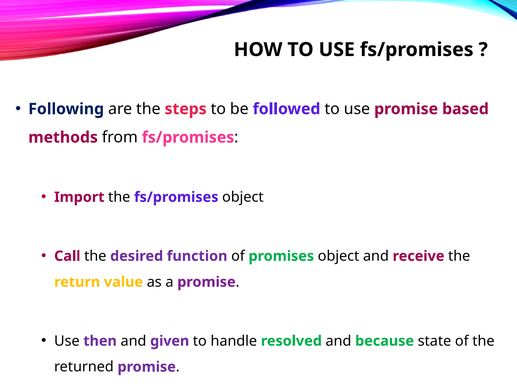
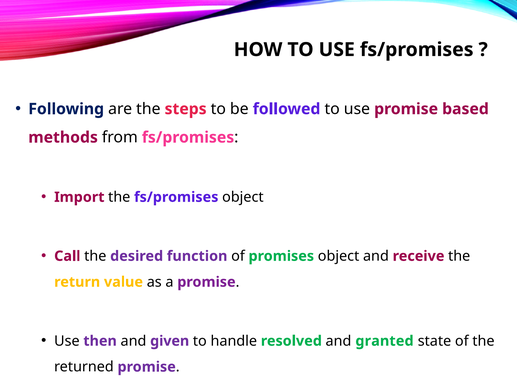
because: because -> granted
